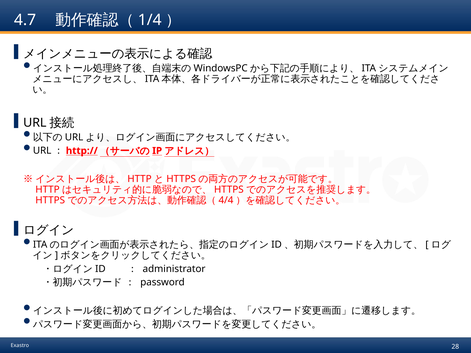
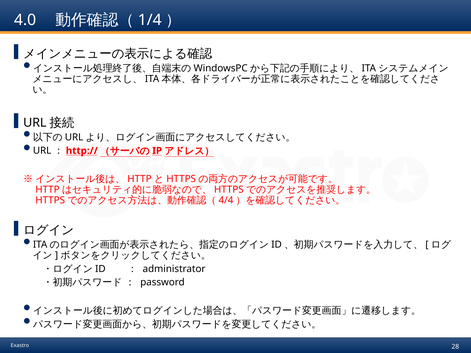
4.7: 4.7 -> 4.0
